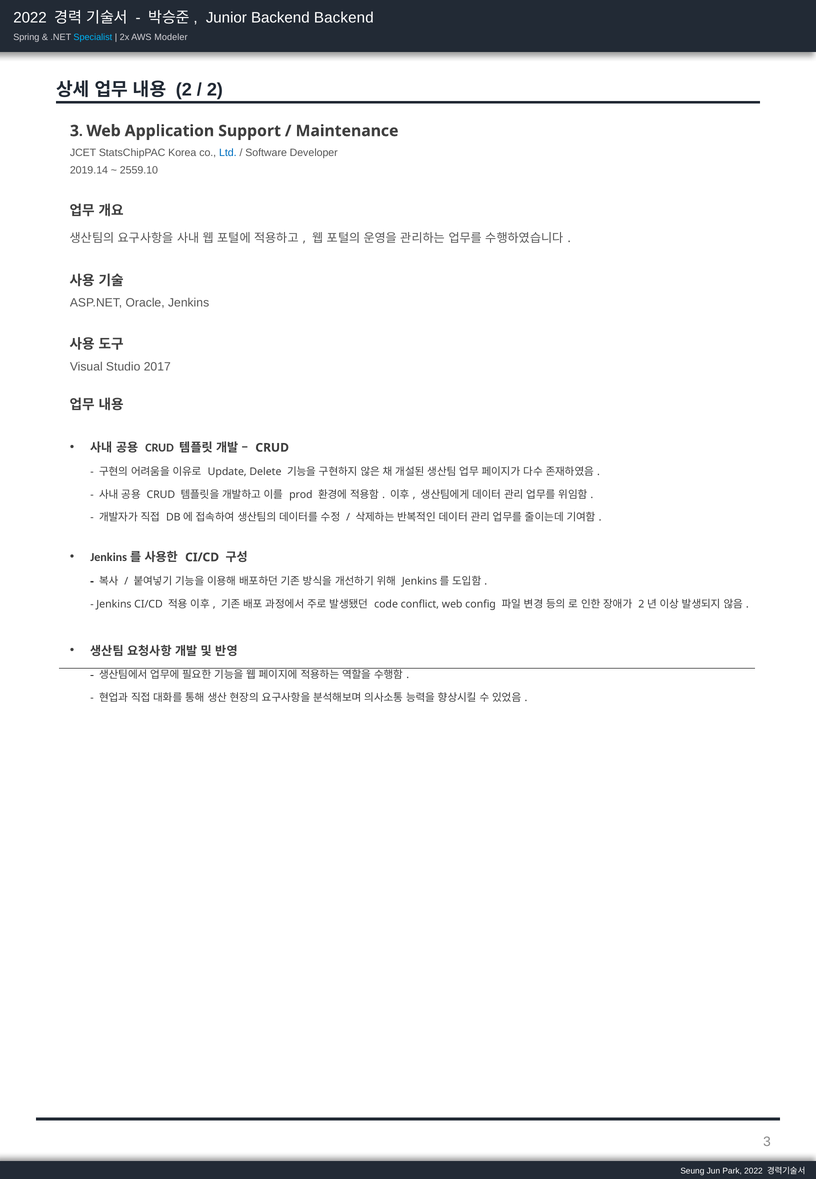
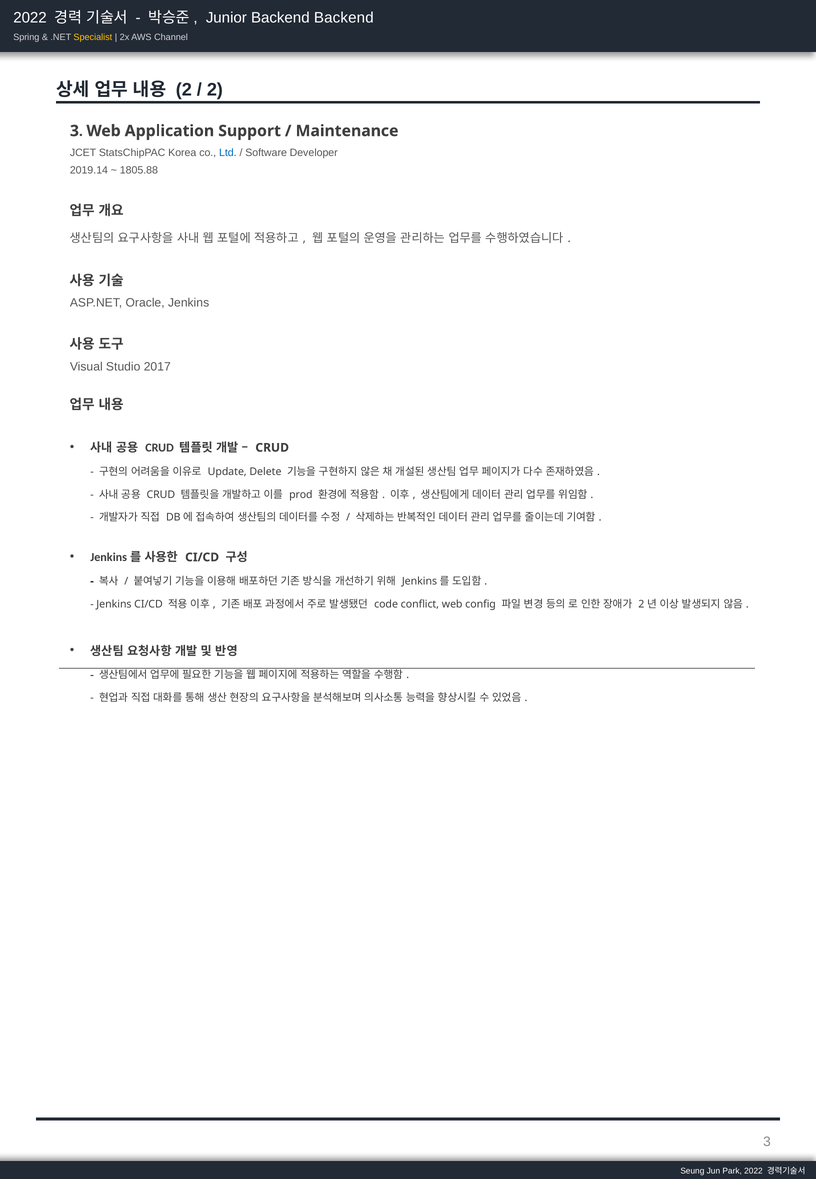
Specialist colour: light blue -> yellow
Modeler: Modeler -> Channel
2559.10: 2559.10 -> 1805.88
